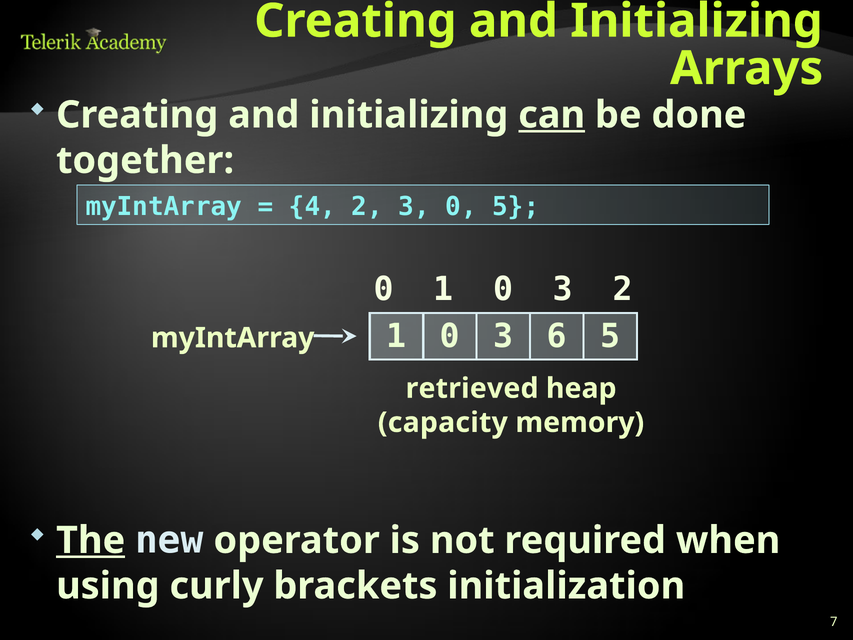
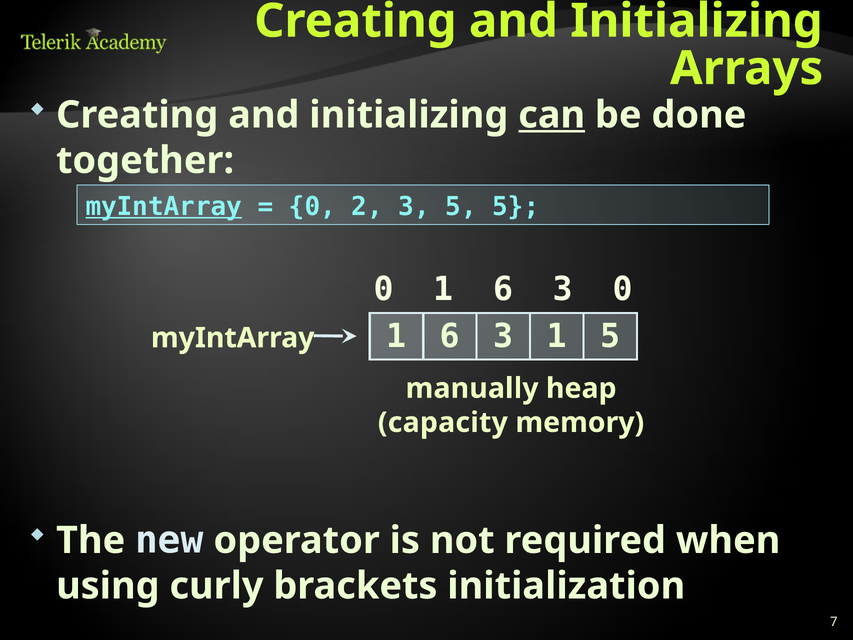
myIntArray at (164, 206) underline: none -> present
4 at (312, 206): 4 -> 0
3 0: 0 -> 5
0 at (503, 289): 0 -> 6
3 2: 2 -> 0
0 at (450, 336): 0 -> 6
3 6: 6 -> 1
retrieved: retrieved -> manually
The underline: present -> none
